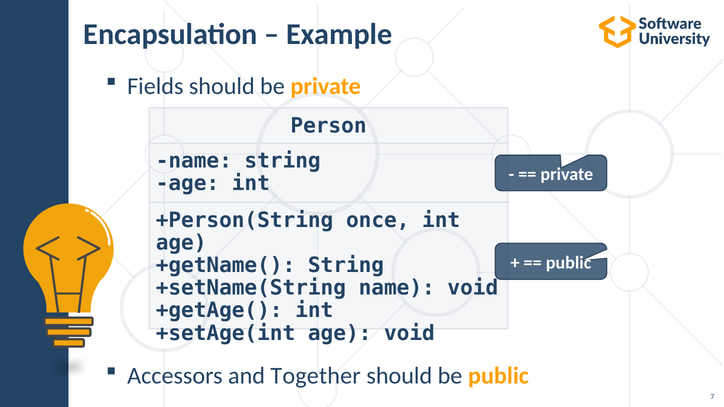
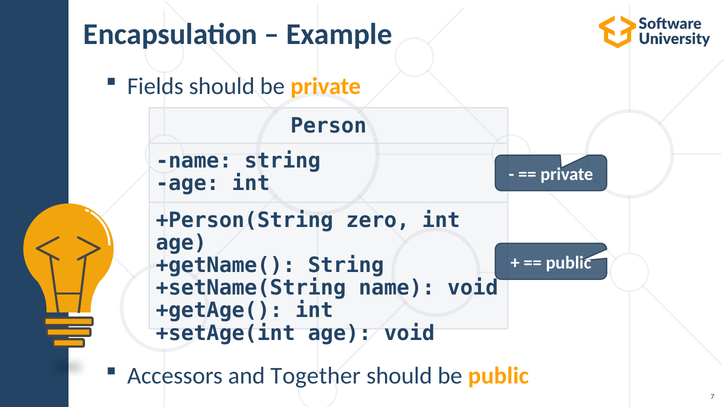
once: once -> zero
